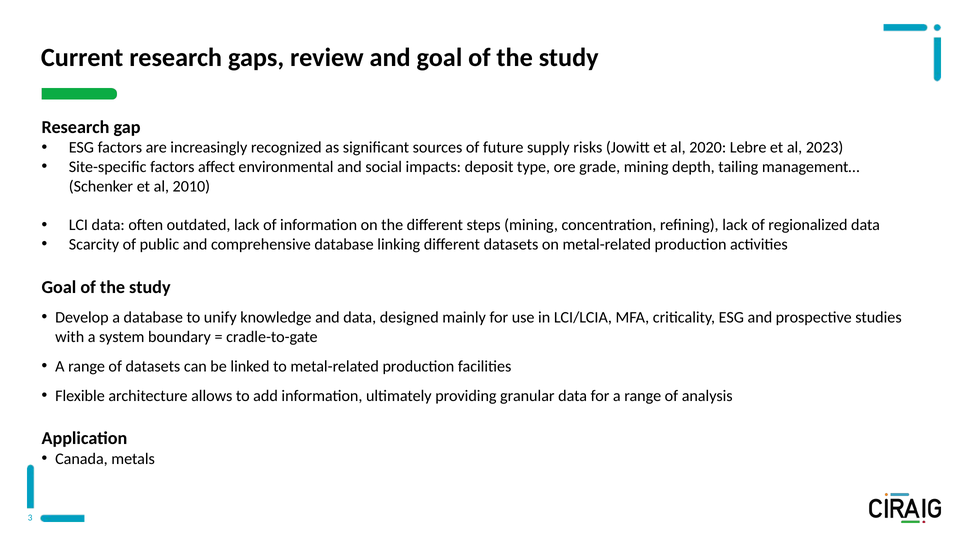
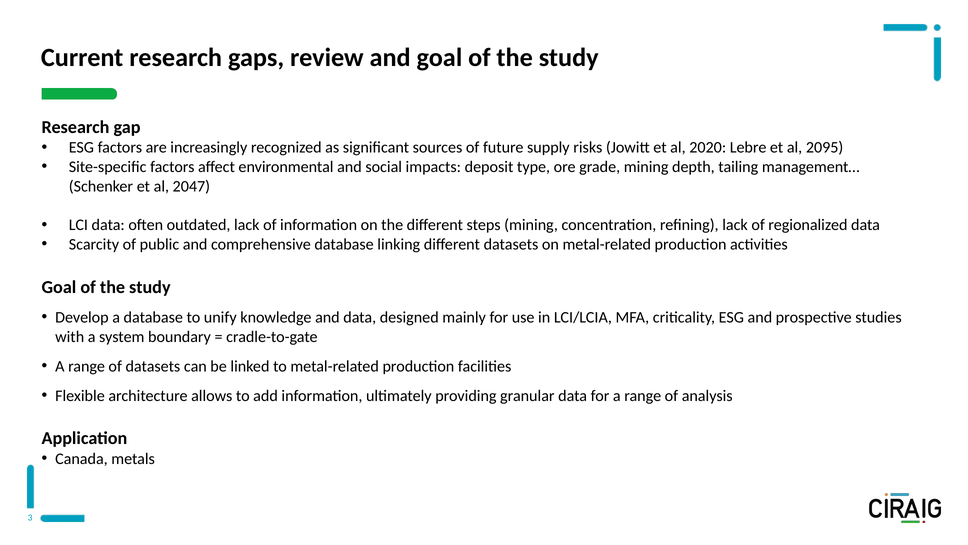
2023: 2023 -> 2095
2010: 2010 -> 2047
